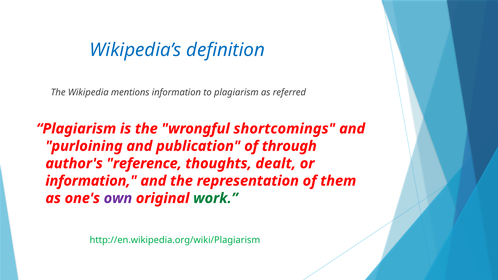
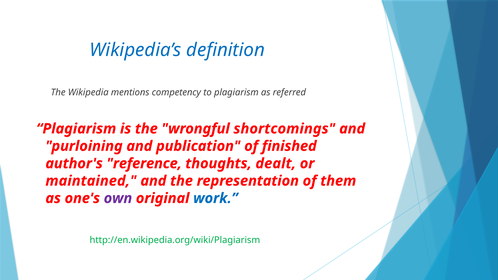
mentions information: information -> competency
through: through -> finished
information at (91, 181): information -> maintained
work colour: green -> blue
